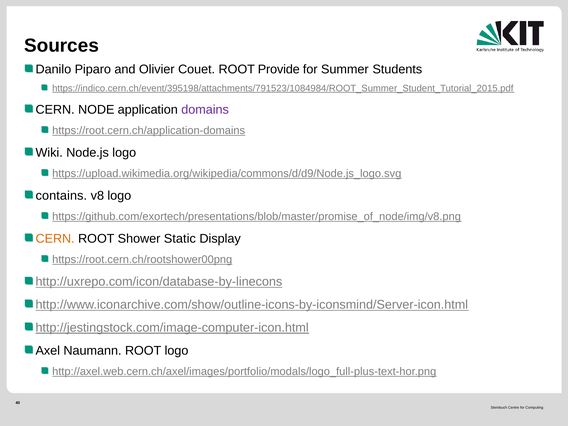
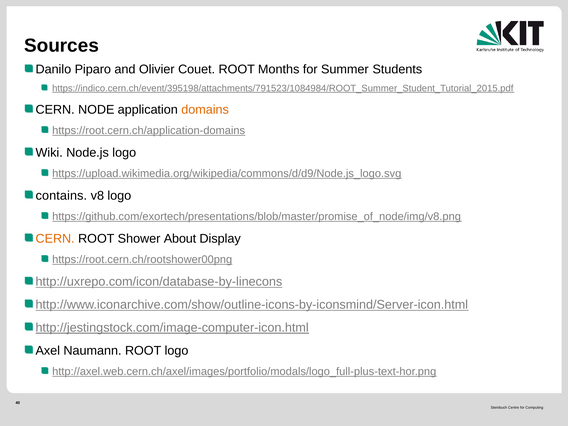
Provide: Provide -> Months
domains colour: purple -> orange
Static: Static -> About
